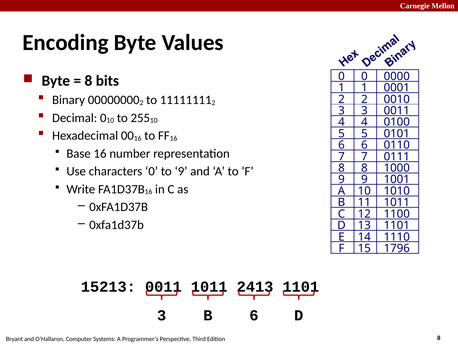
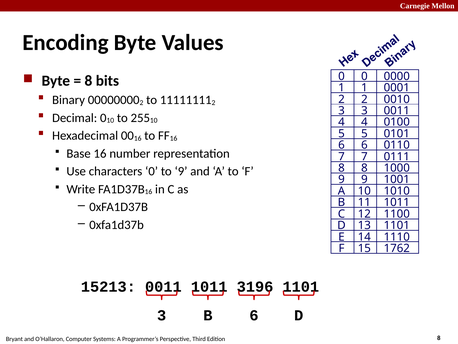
1796: 1796 -> 1762
2413: 2413 -> 3196
